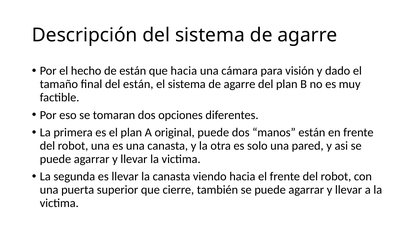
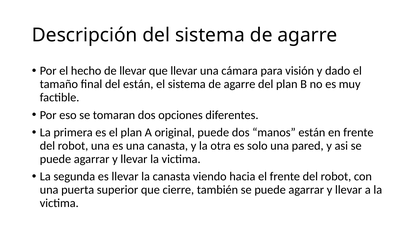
de están: están -> llevar
que hacia: hacia -> llevar
